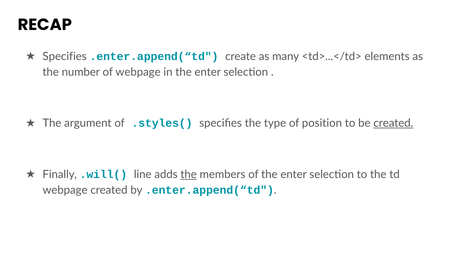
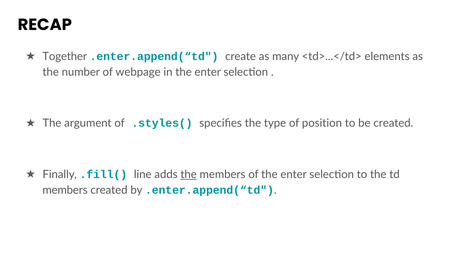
Specifies at (65, 56): Specifies -> Together
created at (393, 123) underline: present -> none
.will(: .will( -> .fill(
webpage at (65, 190): webpage -> members
